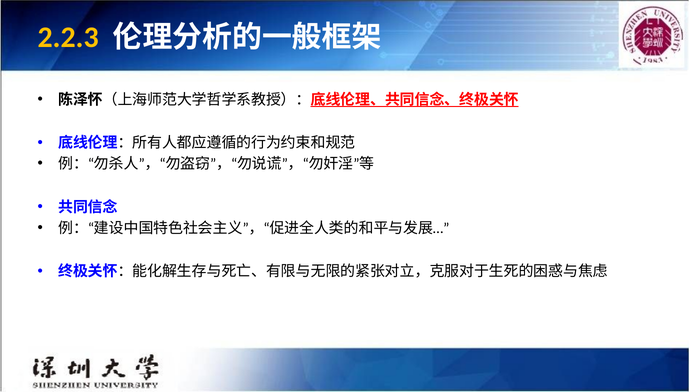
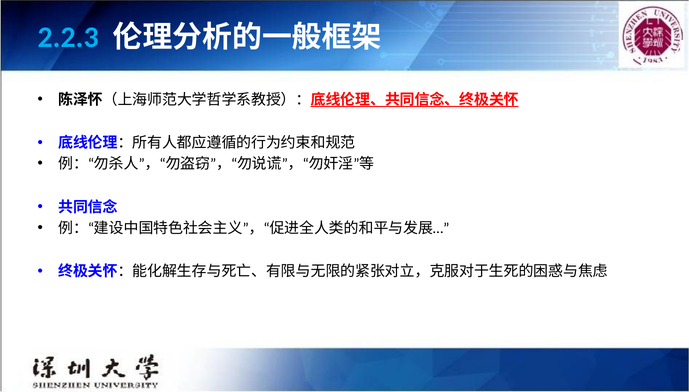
2.2.3 colour: yellow -> light blue
